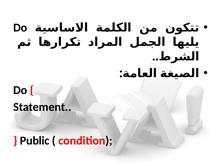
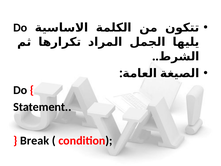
Public: Public -> Break
